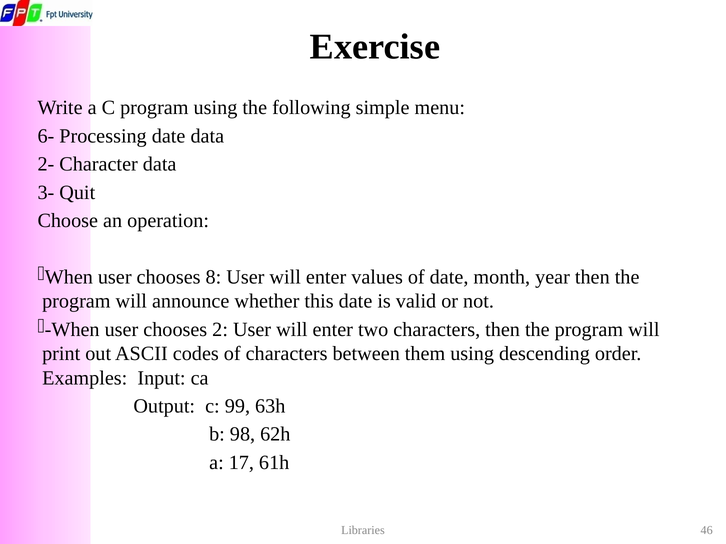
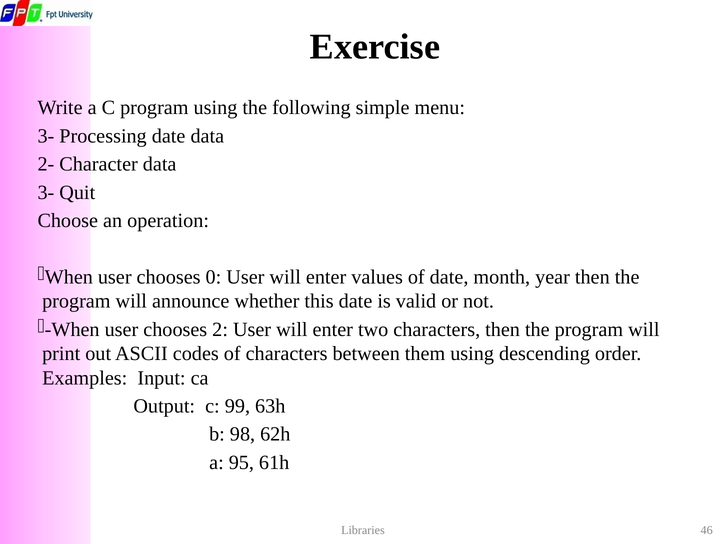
6- at (46, 136): 6- -> 3-
8: 8 -> 0
17: 17 -> 95
